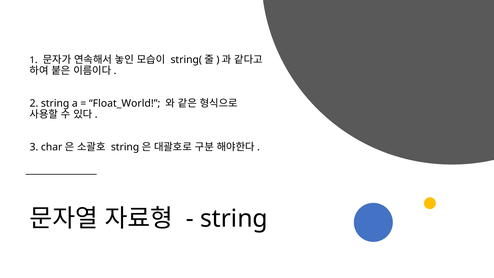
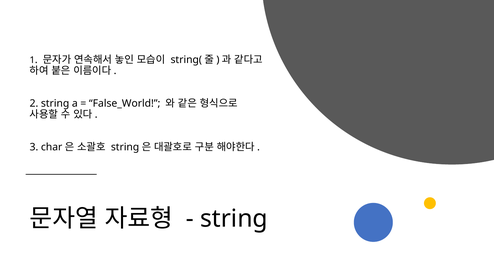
Float_World: Float_World -> False_World
